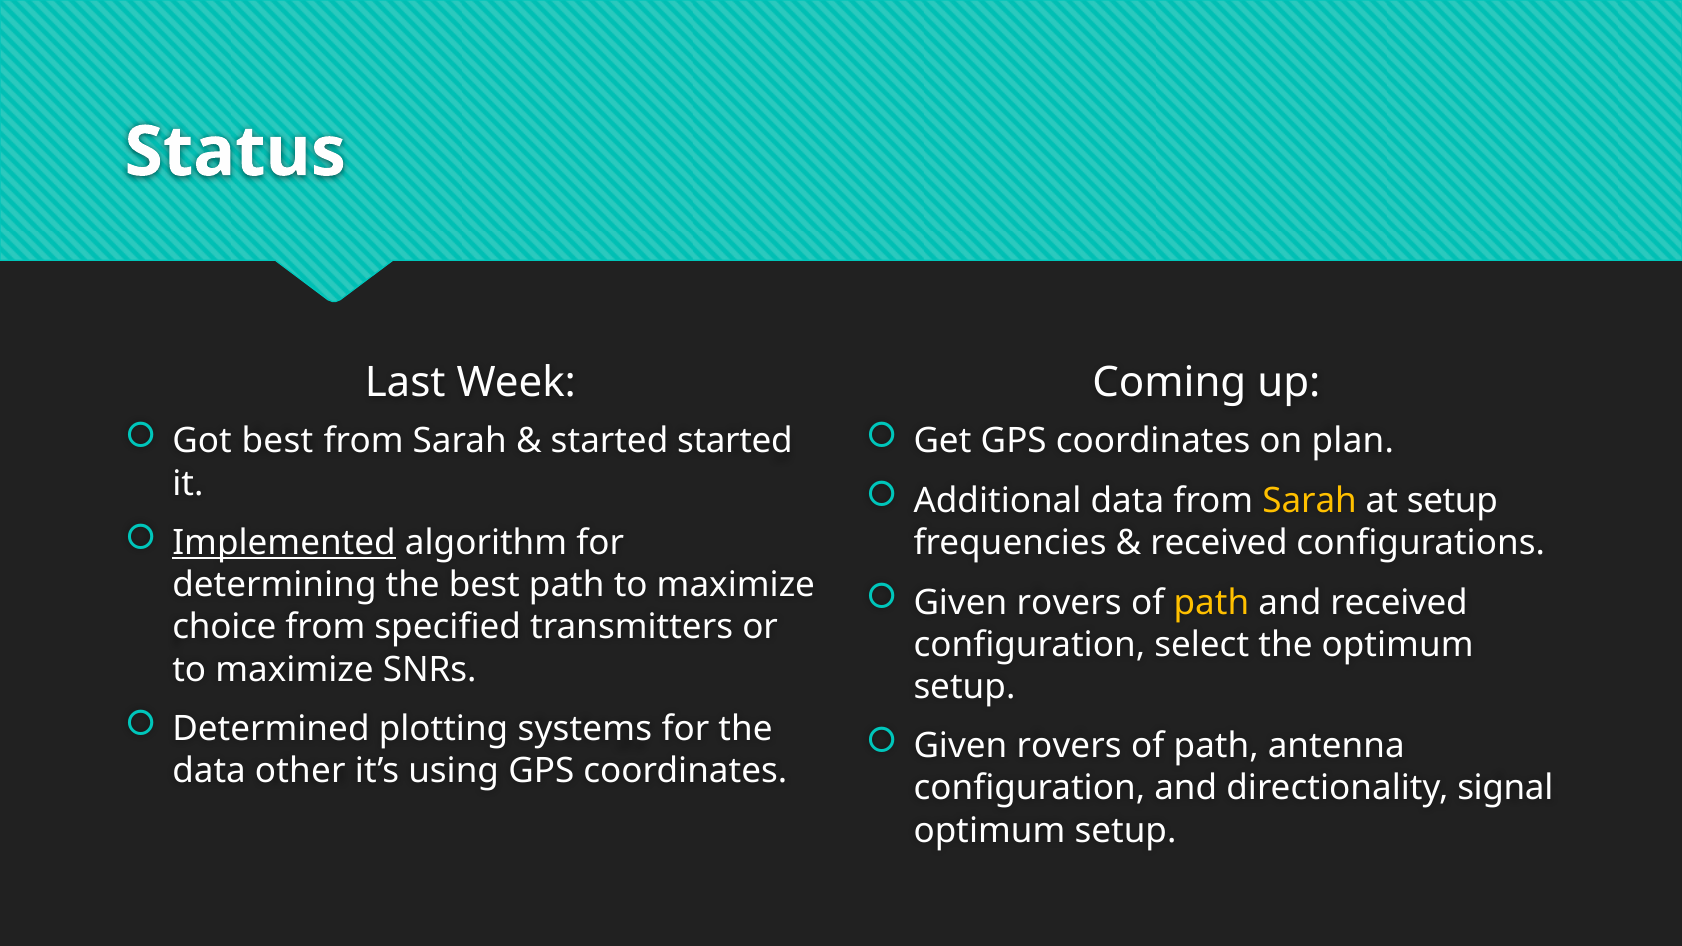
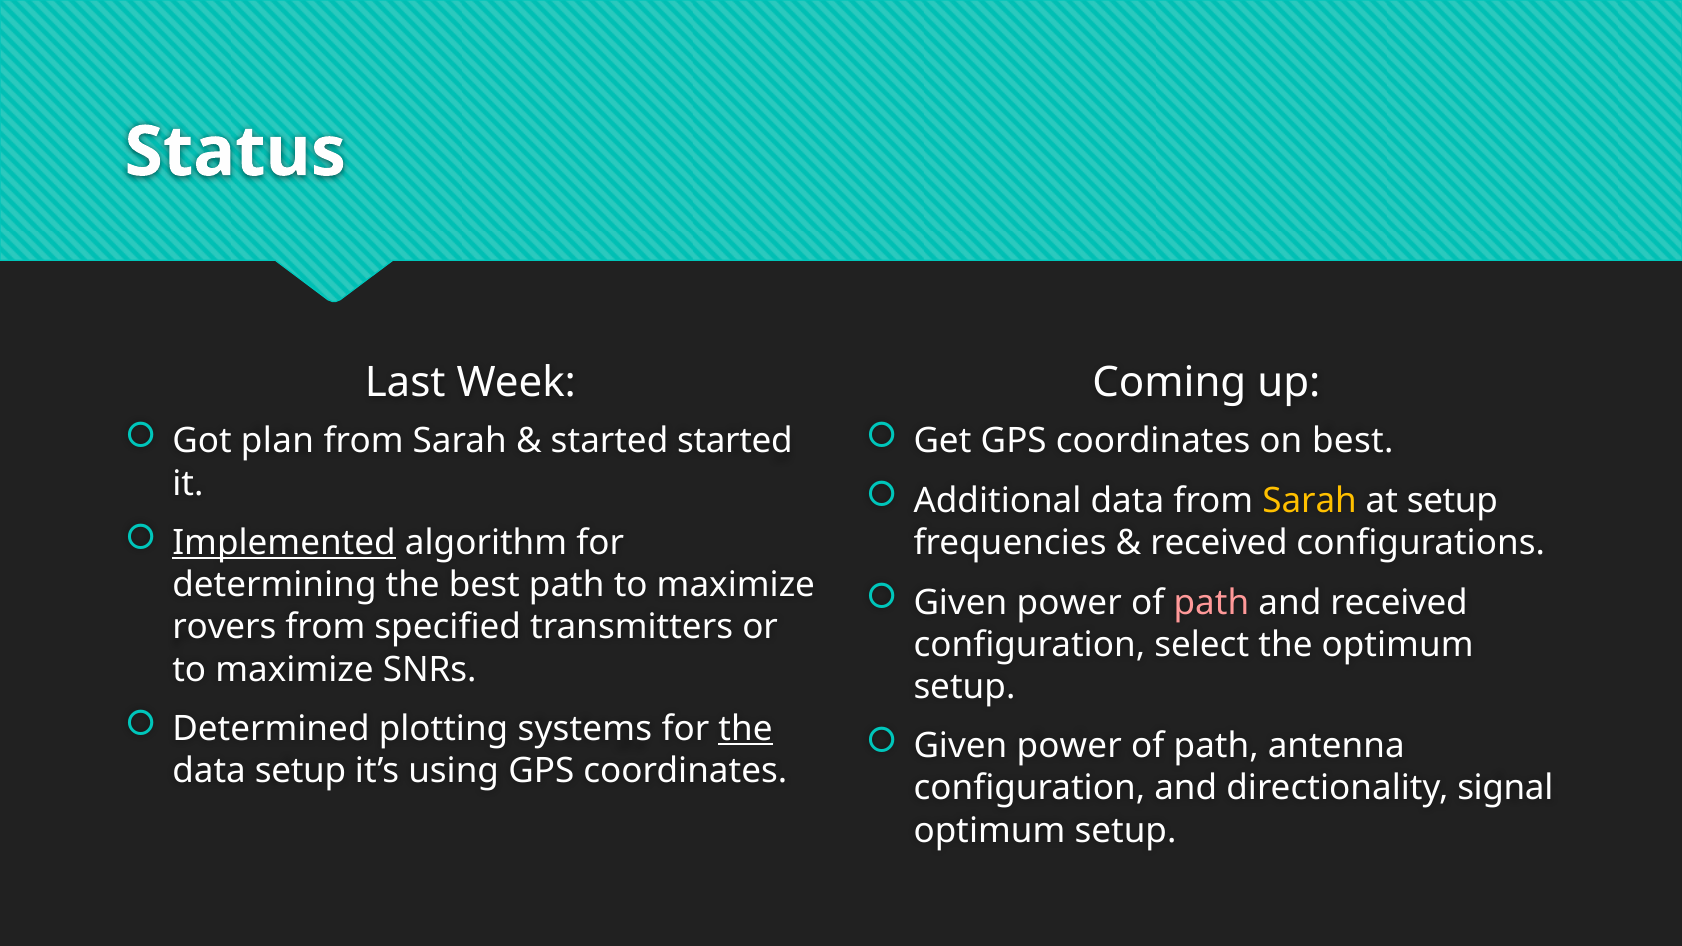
on plan: plan -> best
Got best: best -> plan
rovers at (1069, 603): rovers -> power
path at (1211, 603) colour: yellow -> pink
choice: choice -> rovers
the at (746, 729) underline: none -> present
rovers at (1069, 746): rovers -> power
data other: other -> setup
